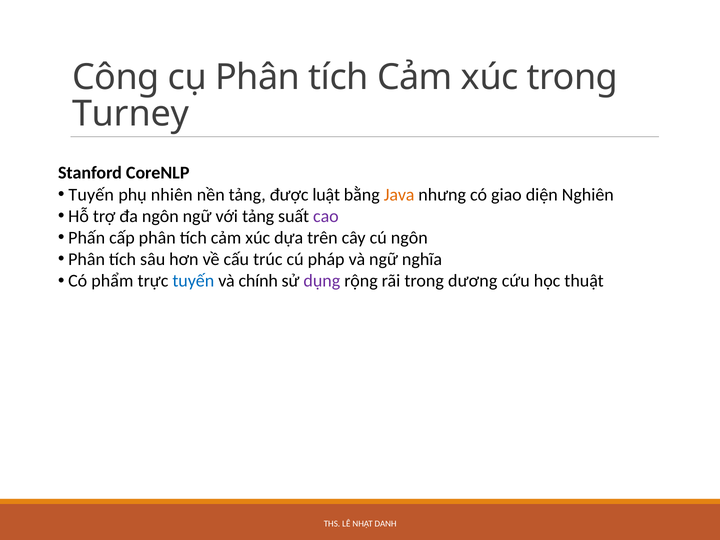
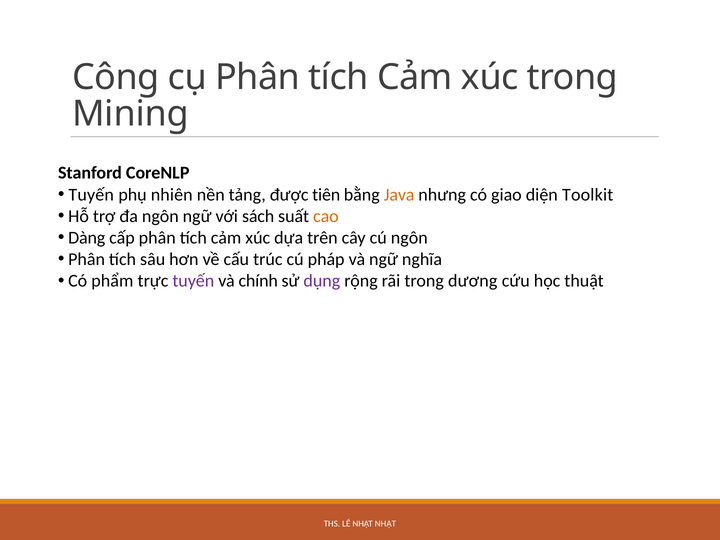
Turney: Turney -> Mining
luật: luật -> tiên
Nghiên: Nghiên -> Toolkit
với tảng: tảng -> sách
cao colour: purple -> orange
Phấn: Phấn -> Dàng
tuyến at (193, 281) colour: blue -> purple
NHẬT DANH: DANH -> NHẬT
